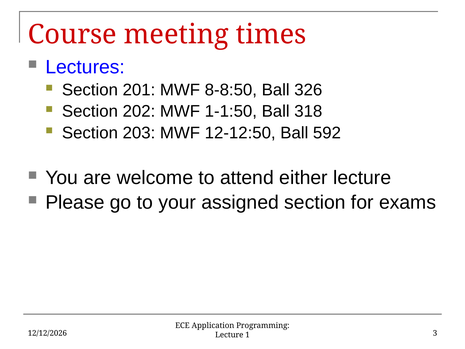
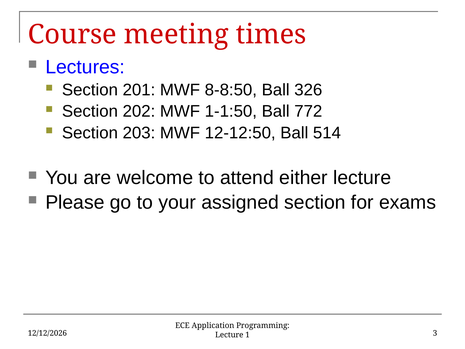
318: 318 -> 772
592: 592 -> 514
